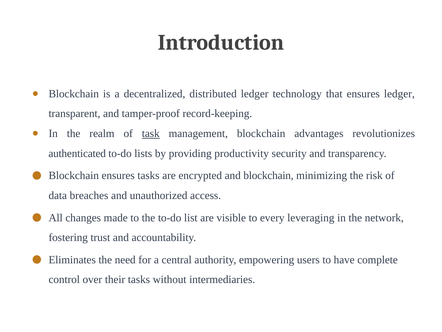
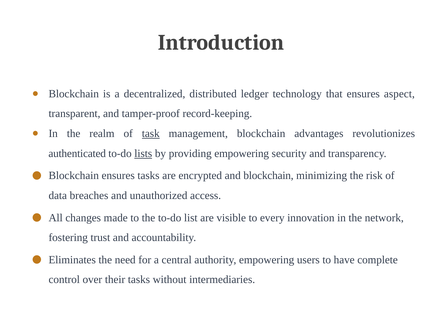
ensures ledger: ledger -> aspect
lists underline: none -> present
providing productivity: productivity -> empowering
leveraging: leveraging -> innovation
